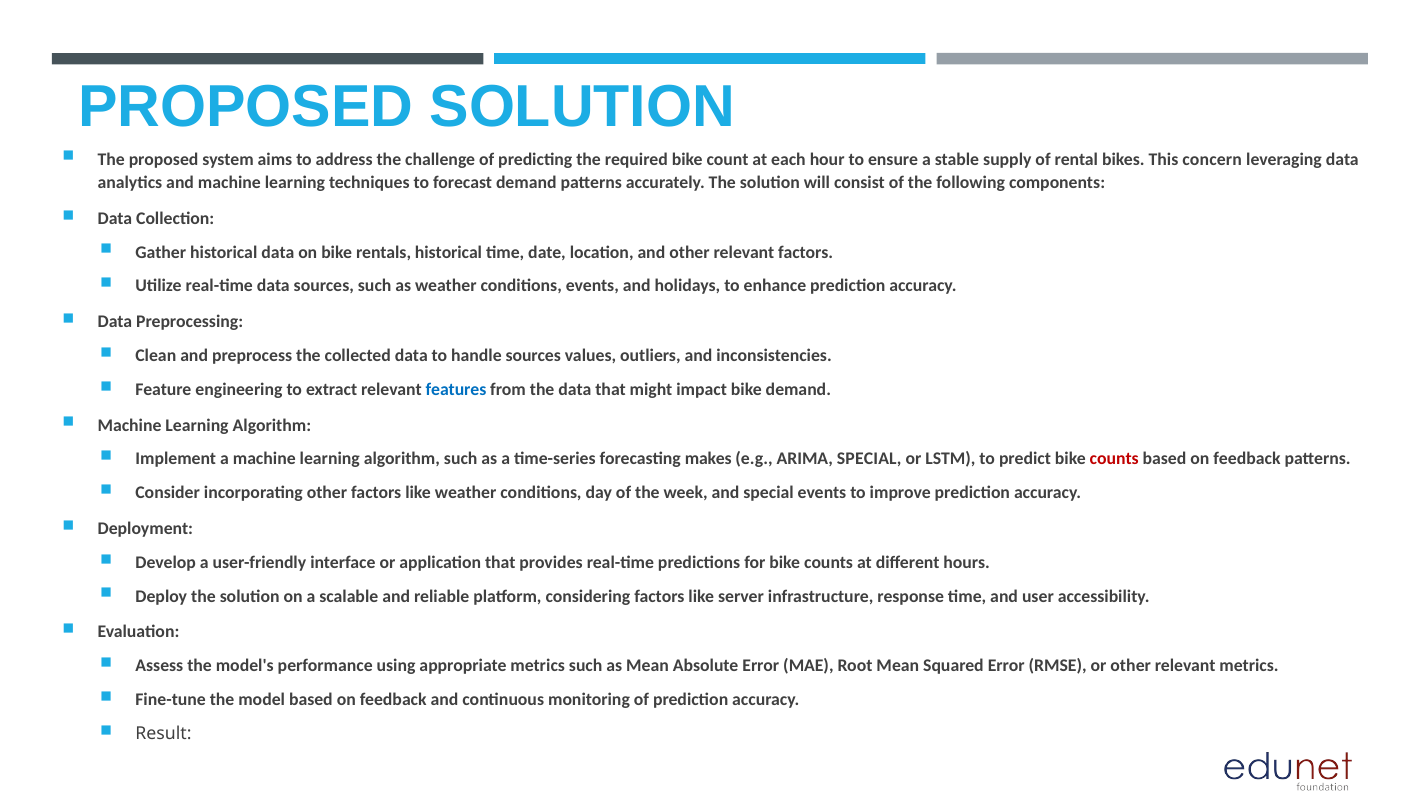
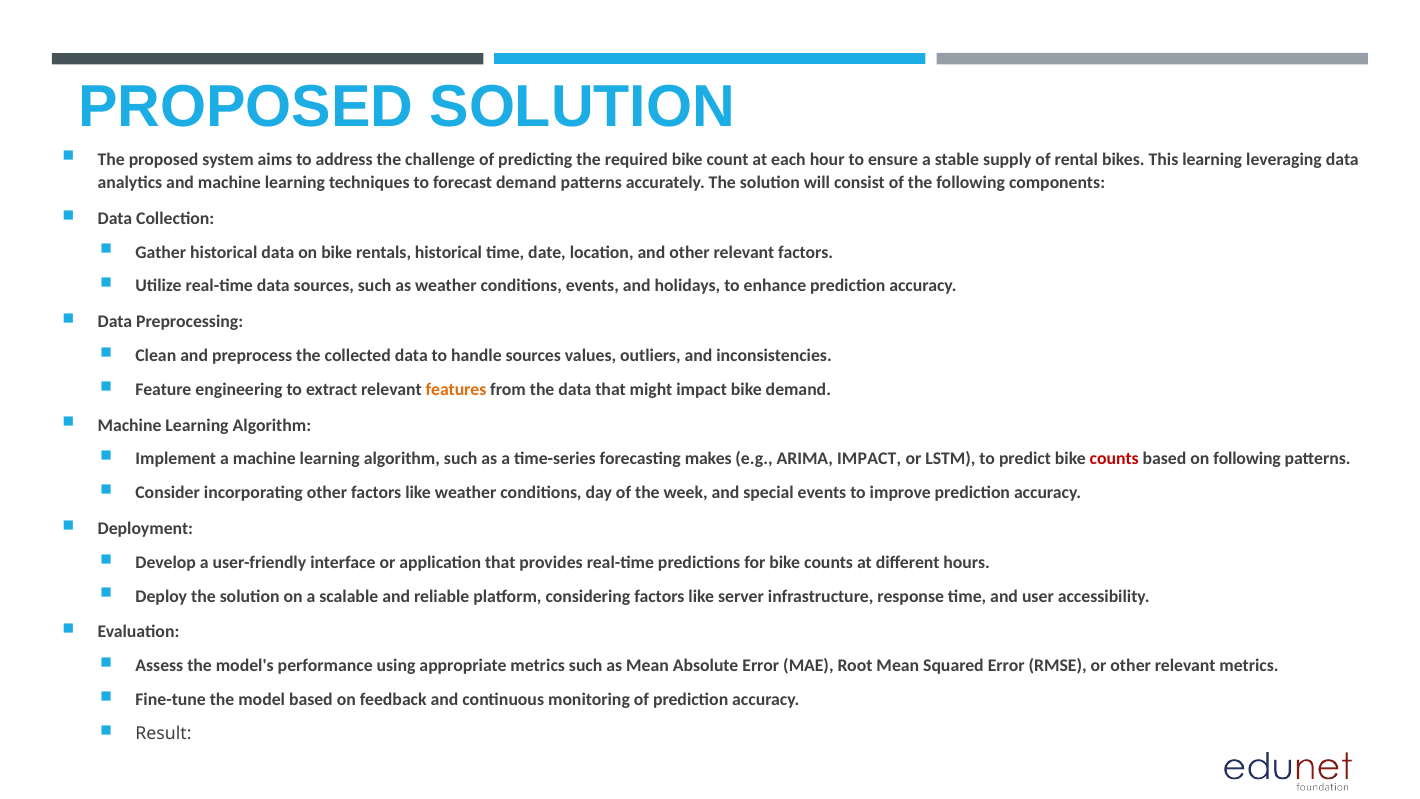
This concern: concern -> learning
features colour: blue -> orange
ARIMA SPECIAL: SPECIAL -> IMPACT
feedback at (1247, 459): feedback -> following
